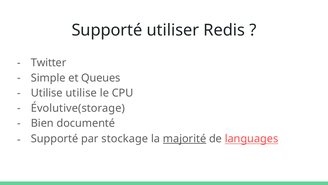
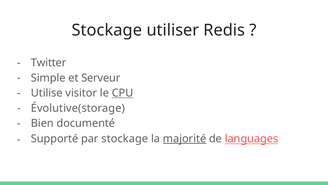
Supporté at (107, 30): Supporté -> Stockage
Queues: Queues -> Serveur
Utilise utilise: utilise -> visitor
CPU underline: none -> present
